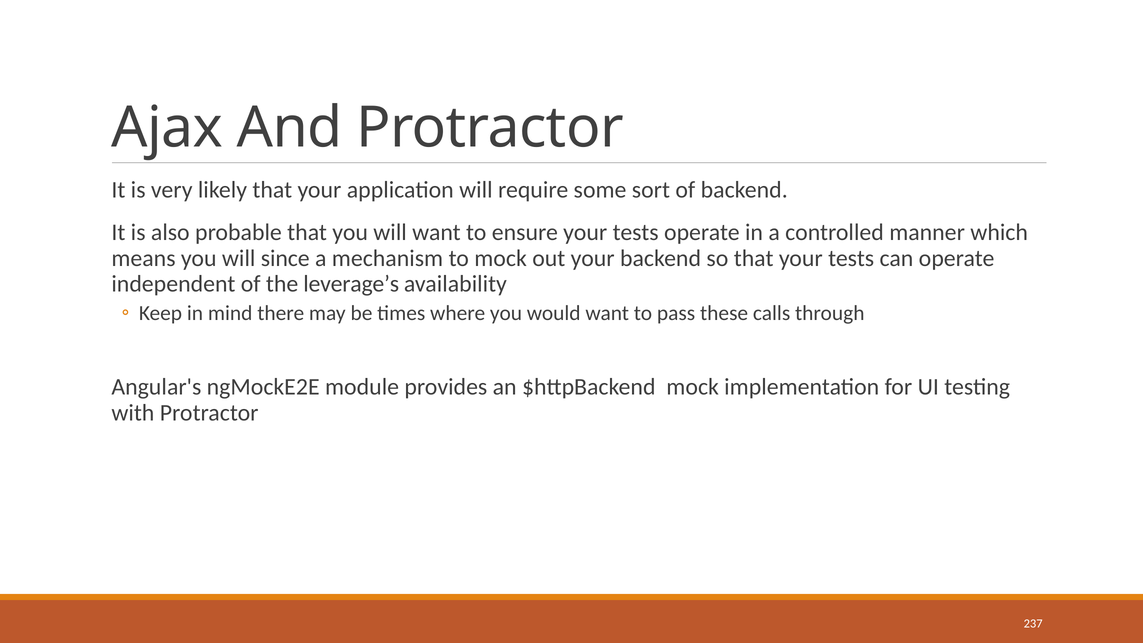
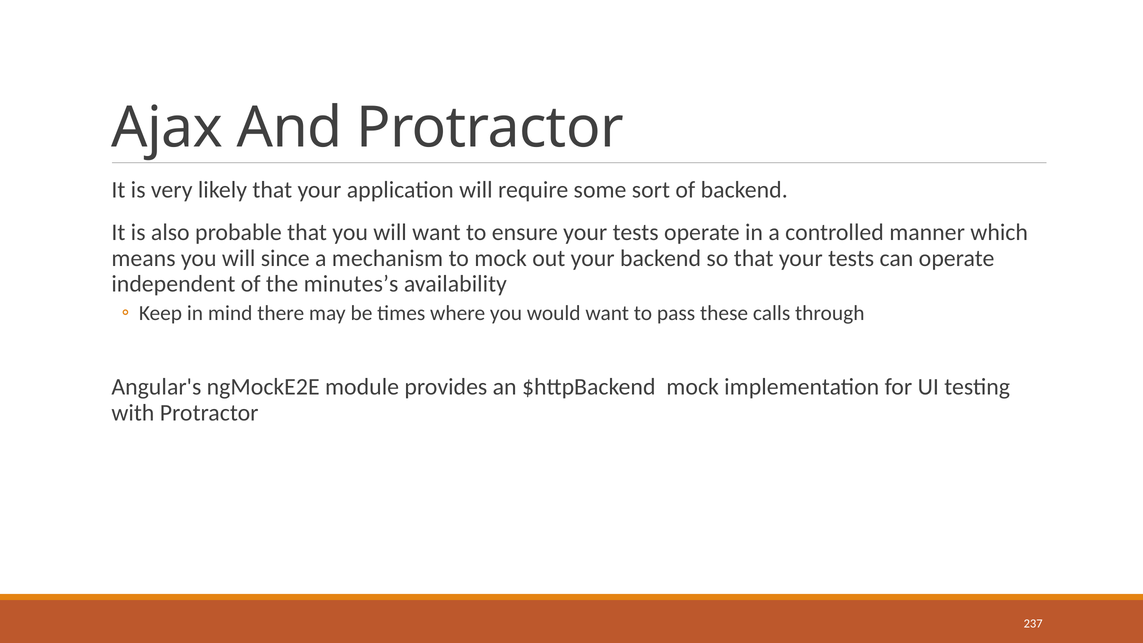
leverage’s: leverage’s -> minutes’s
